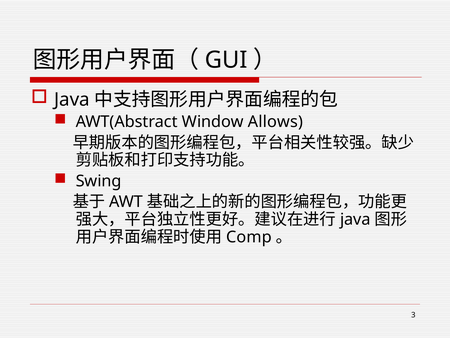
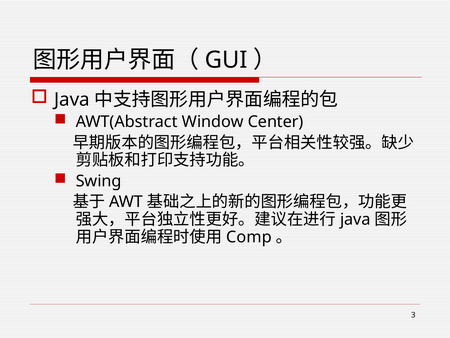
Allows: Allows -> Center
